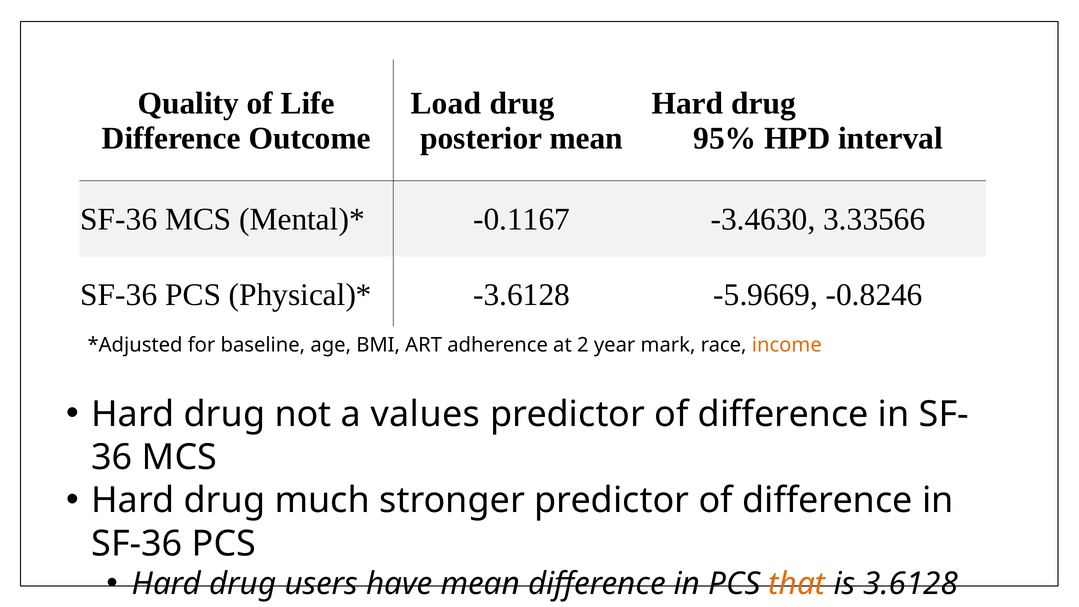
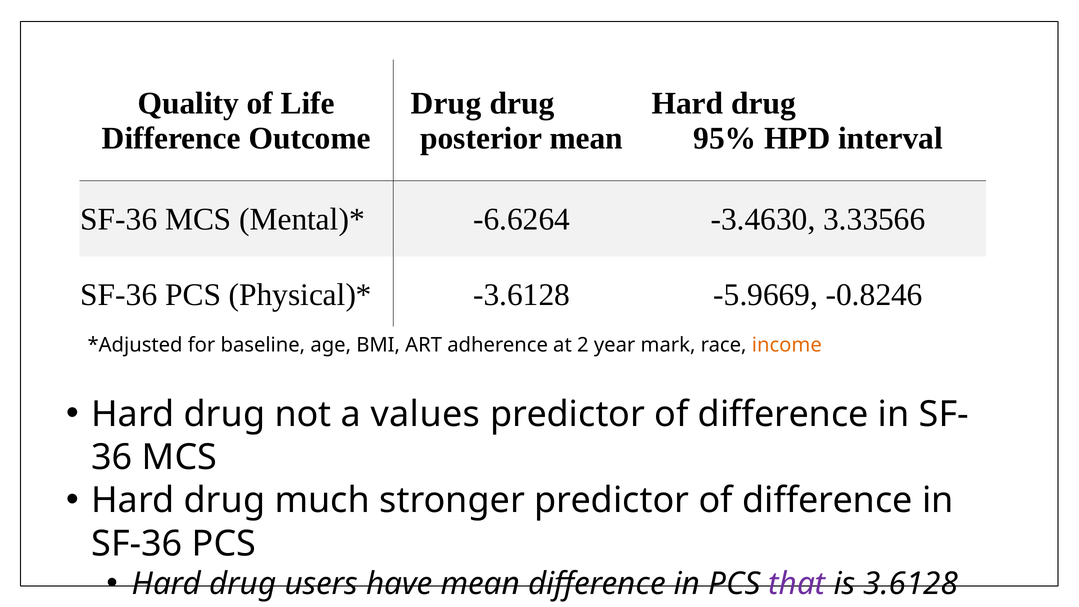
Load at (446, 103): Load -> Drug
-0.1167: -0.1167 -> -6.6264
that colour: orange -> purple
